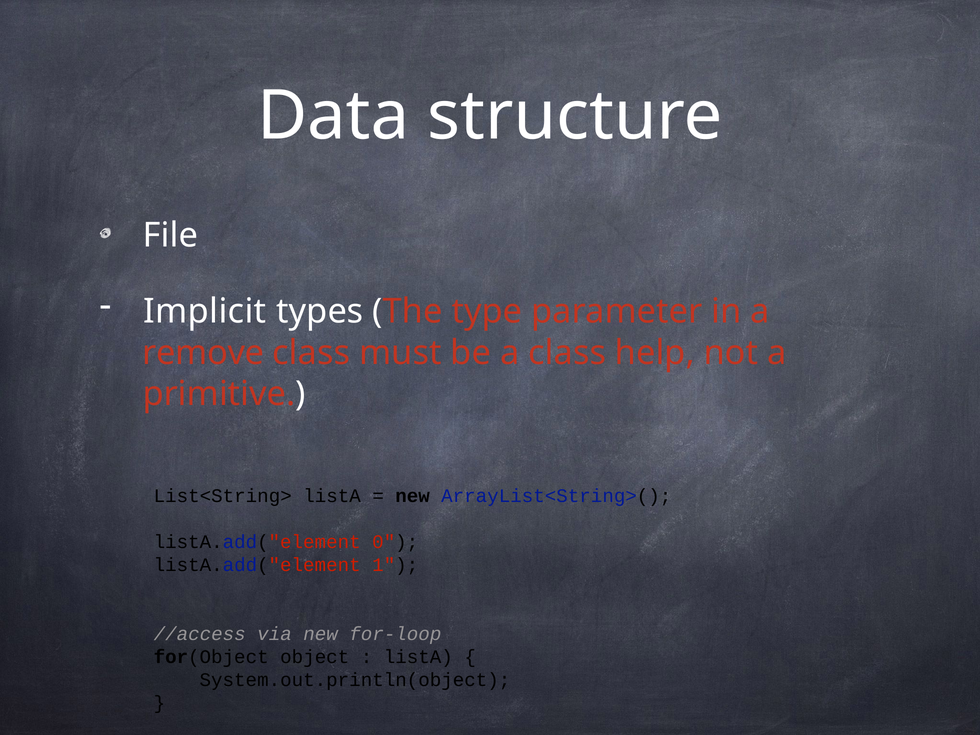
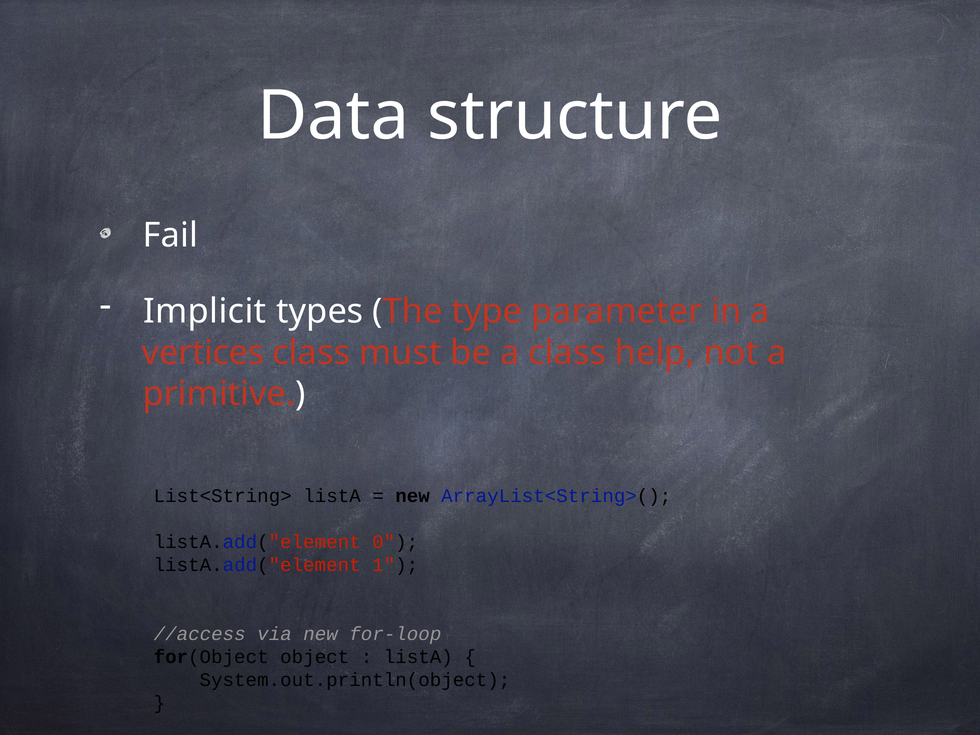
File: File -> Fail
remove: remove -> vertices
